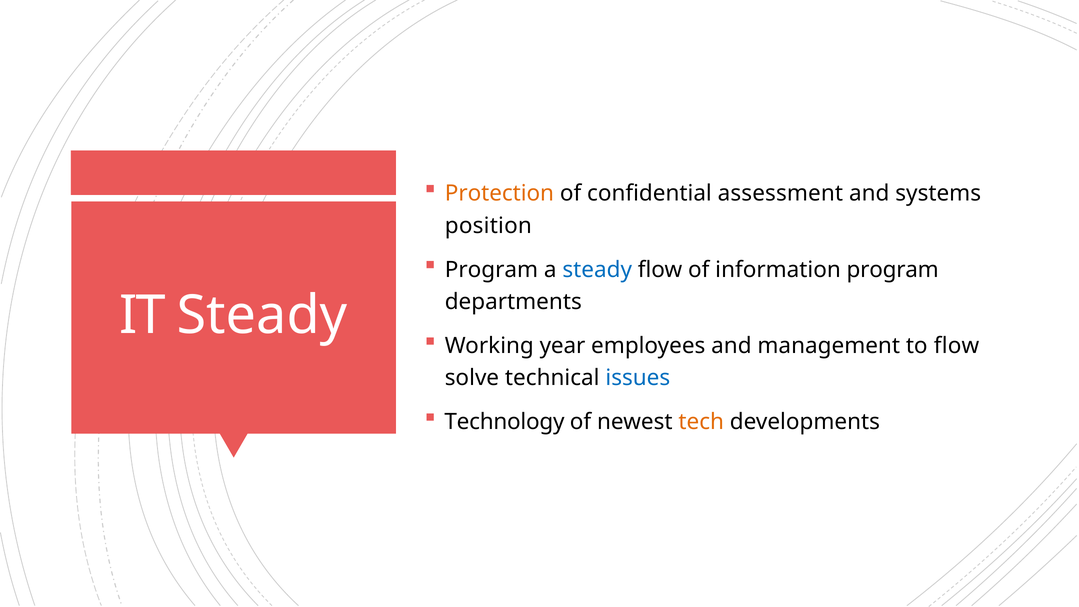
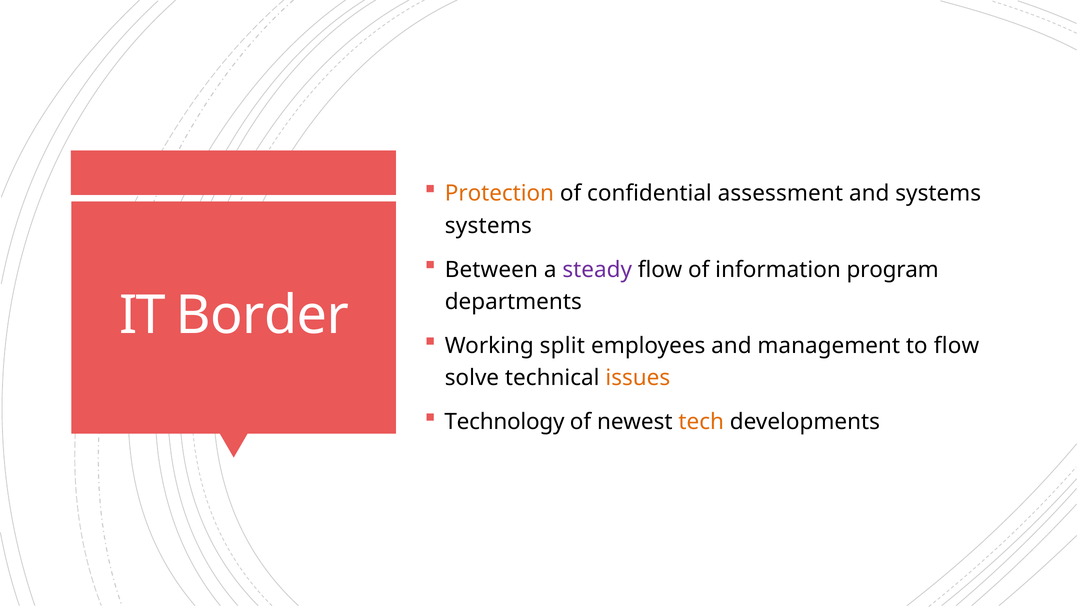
position at (488, 226): position -> systems
Program at (491, 270): Program -> Between
steady at (597, 270) colour: blue -> purple
IT Steady: Steady -> Border
year: year -> split
issues colour: blue -> orange
